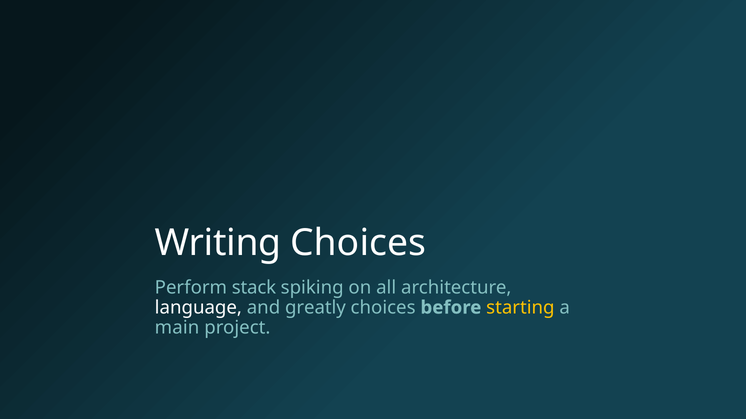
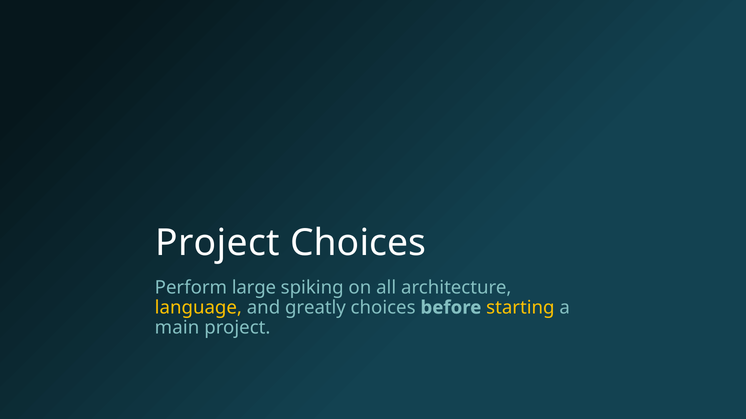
Writing at (218, 243): Writing -> Project
stack: stack -> large
language colour: white -> yellow
